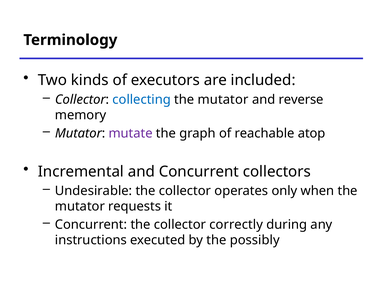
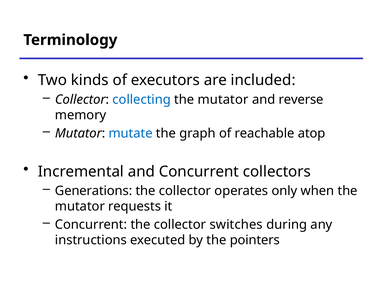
mutate colour: purple -> blue
Undesirable: Undesirable -> Generations
correctly: correctly -> switches
possibly: possibly -> pointers
